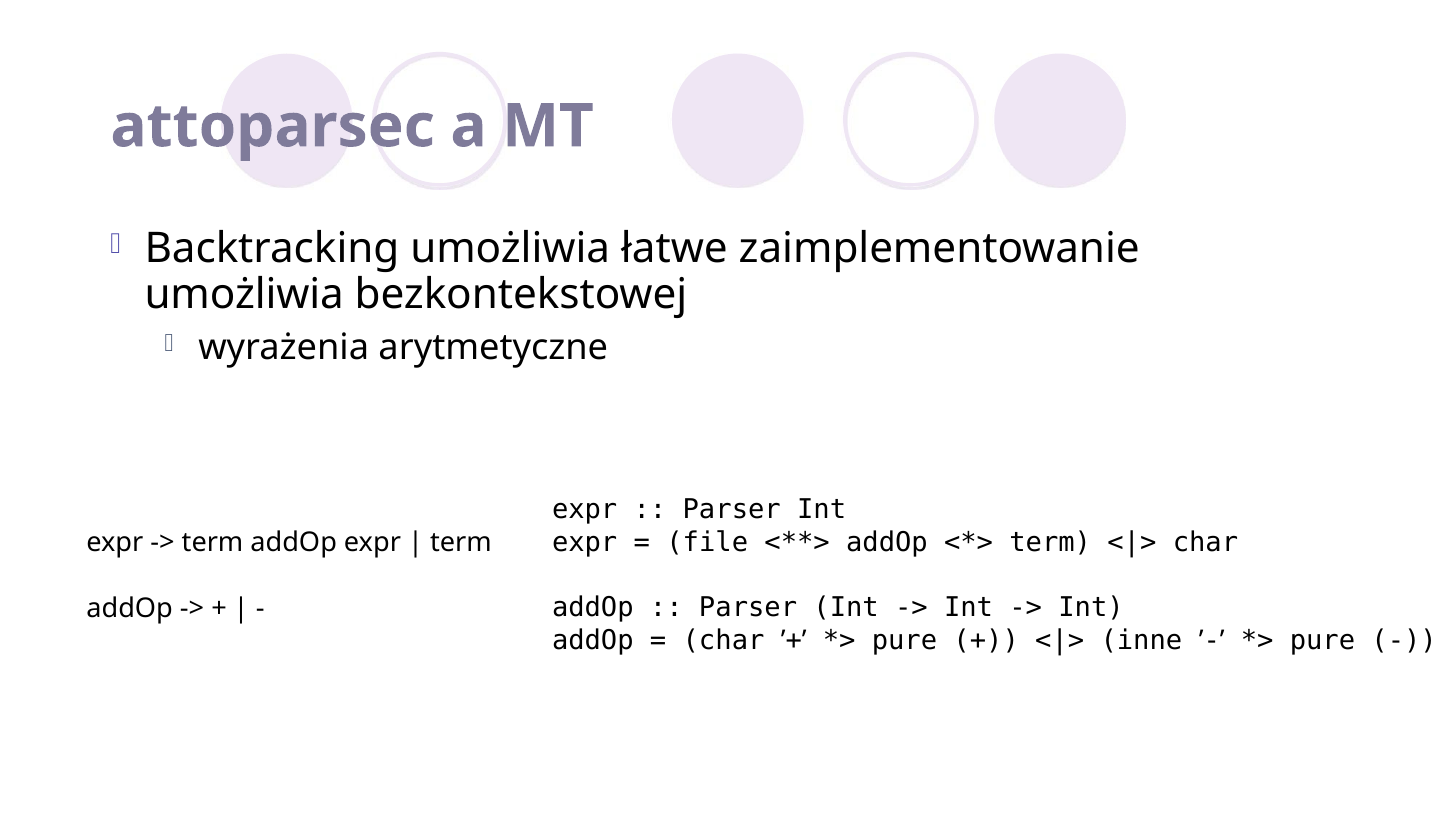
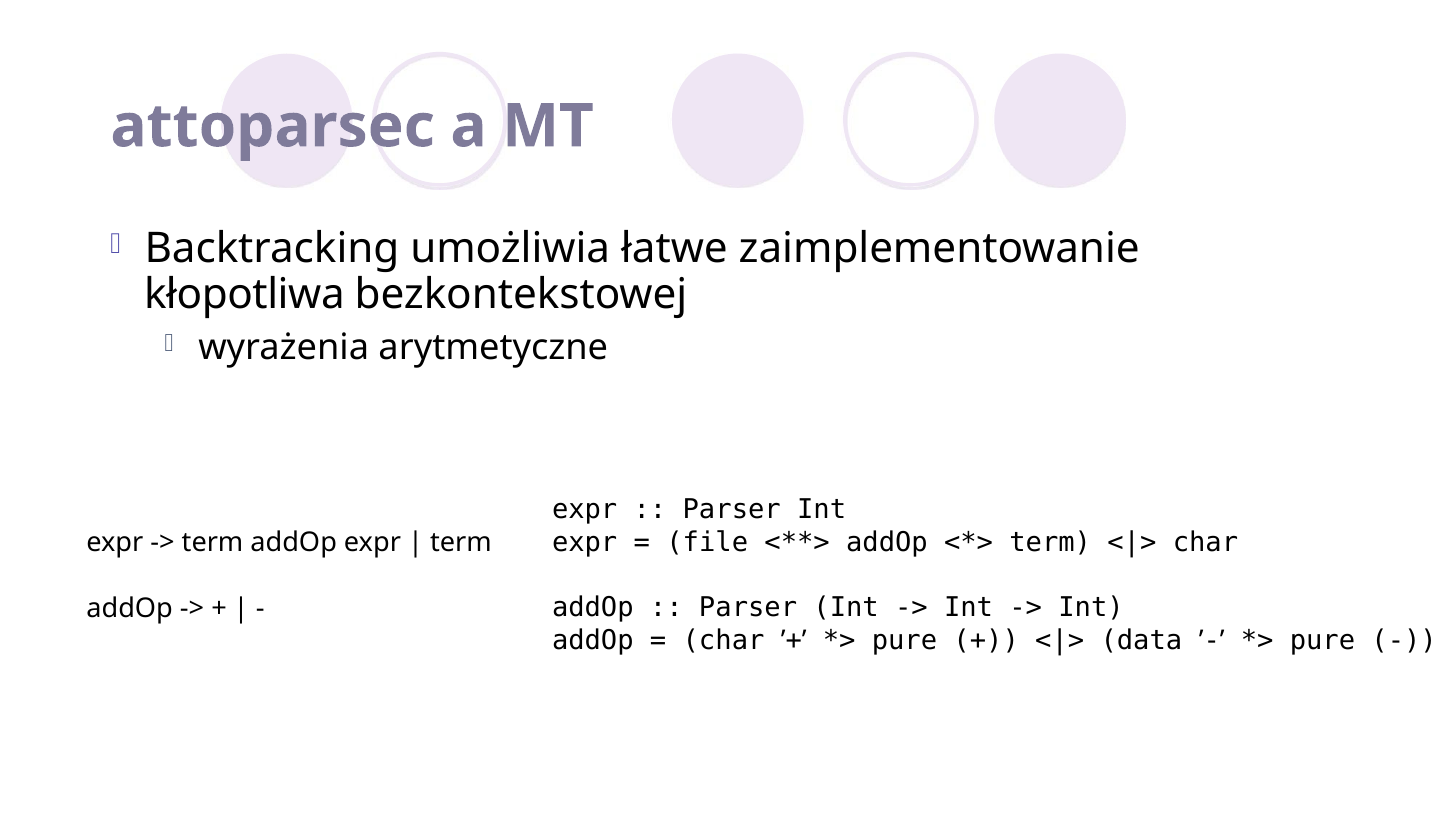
umożliwia at (244, 294): umożliwia -> kłopotliwa
inne: inne -> data
